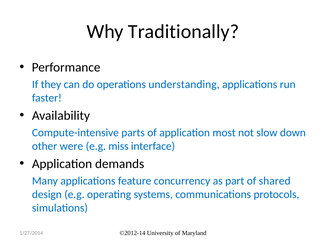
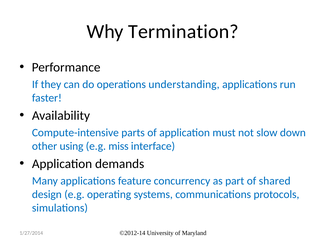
Traditionally: Traditionally -> Termination
most: most -> must
were: were -> using
